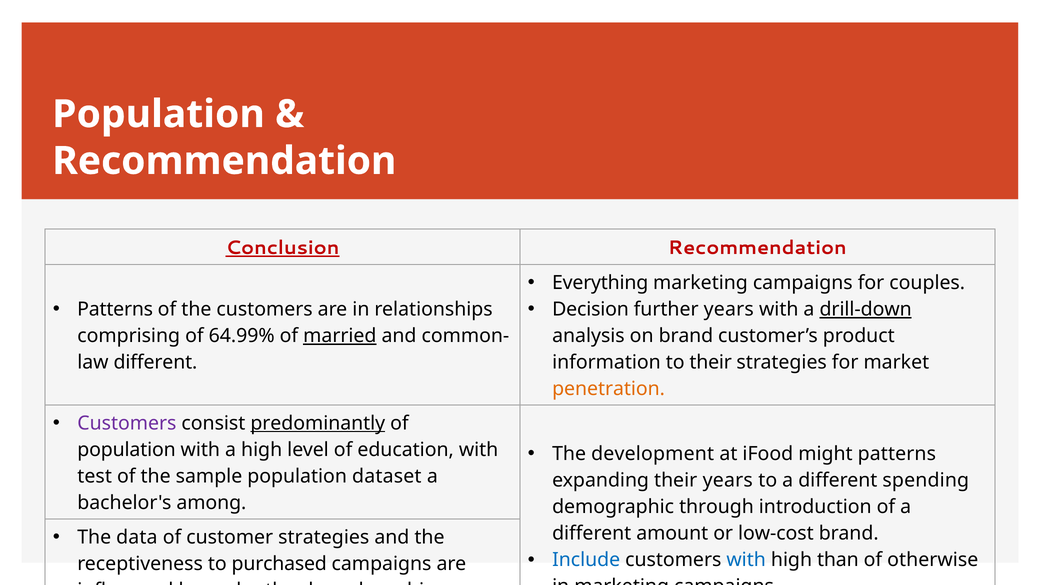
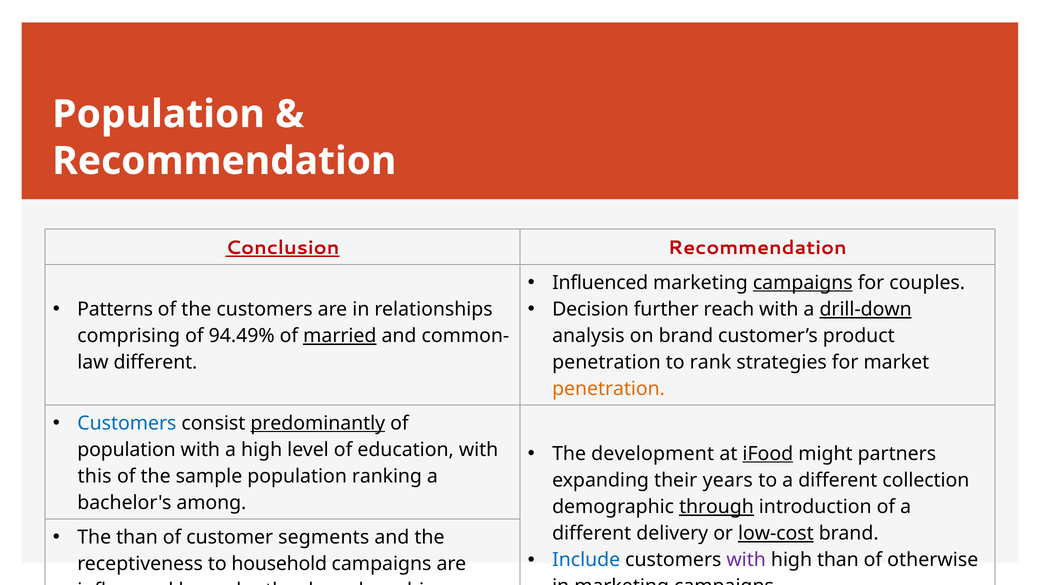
Everything at (600, 283): Everything -> Influenced
campaigns at (803, 283) underline: none -> present
further years: years -> reach
64.99%: 64.99% -> 94.49%
information at (606, 362): information -> penetration
to their: their -> rank
Customers at (127, 423) colour: purple -> blue
iFood underline: none -> present
might patterns: patterns -> partners
test at (95, 476): test -> this
dataset: dataset -> ranking
spending: spending -> collection
through underline: none -> present
The data: data -> than
customer strategies: strategies -> segments
amount: amount -> delivery
low-cost underline: none -> present
with at (746, 560) colour: blue -> purple
purchased: purchased -> household
